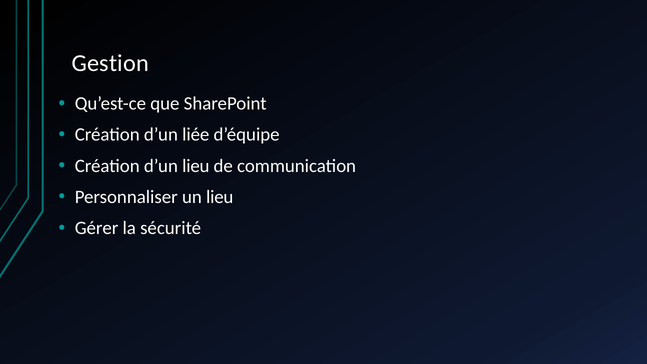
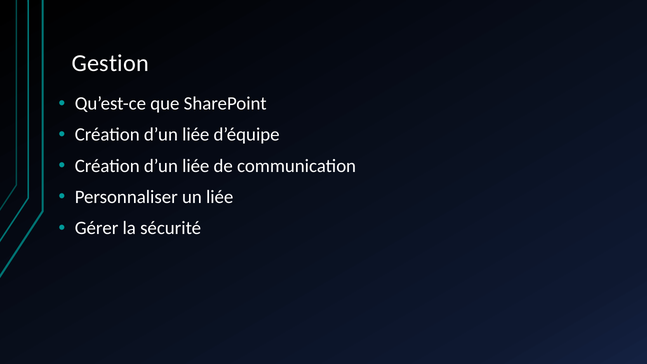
lieu at (196, 166): lieu -> liée
un lieu: lieu -> liée
